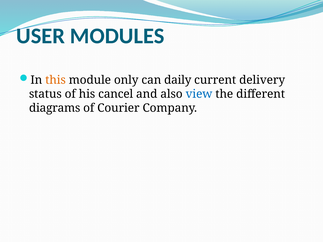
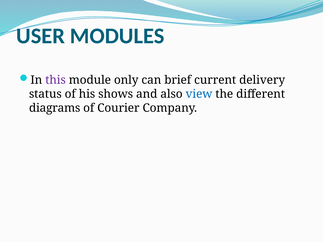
this colour: orange -> purple
daily: daily -> brief
cancel: cancel -> shows
